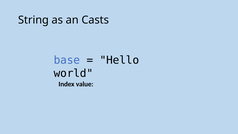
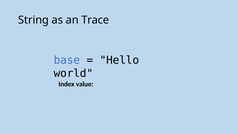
Casts: Casts -> Trace
